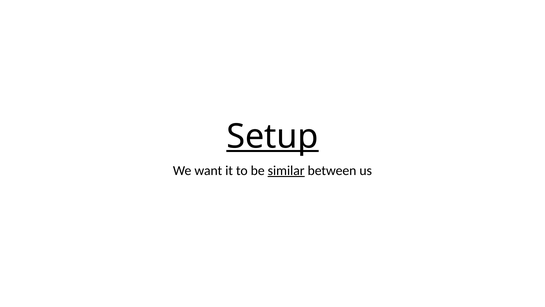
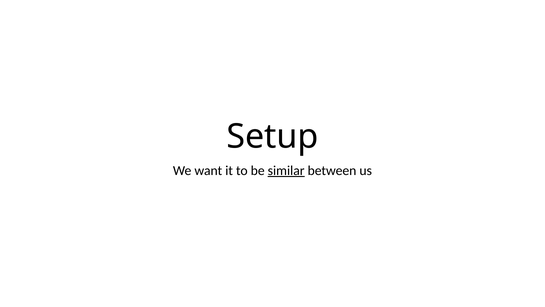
Setup underline: present -> none
